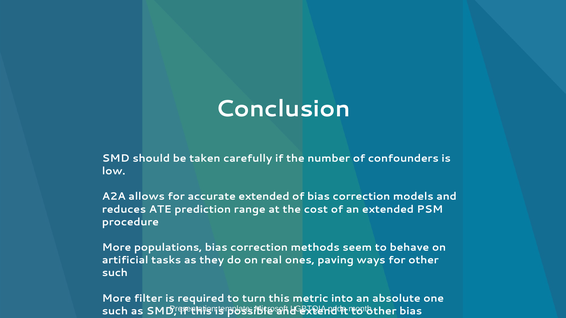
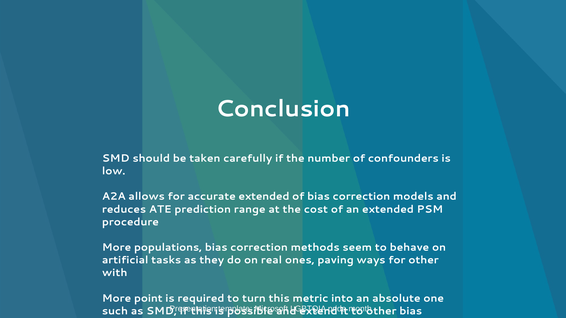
such at (115, 273): such -> with
filter: filter -> point
